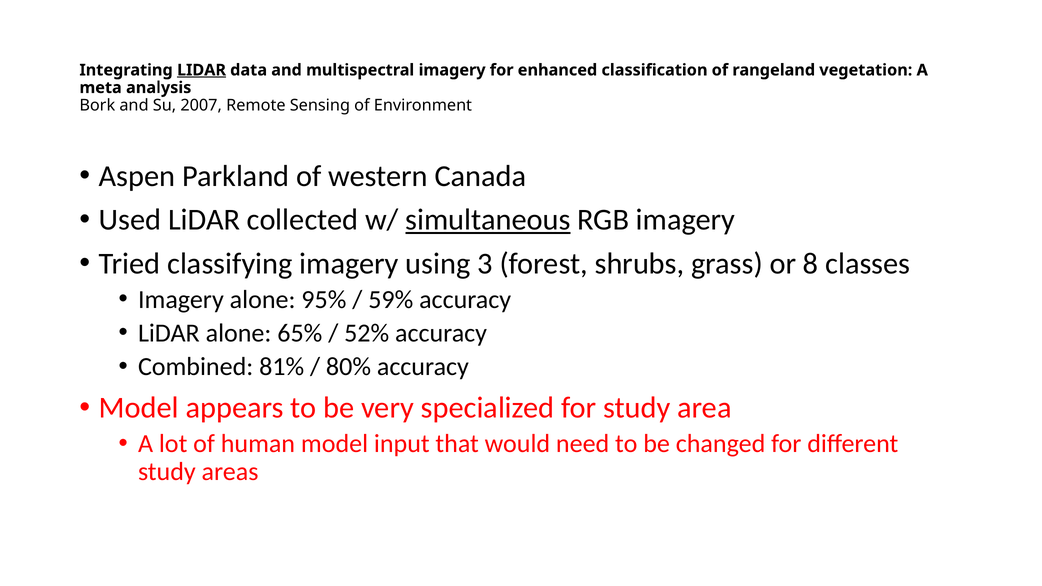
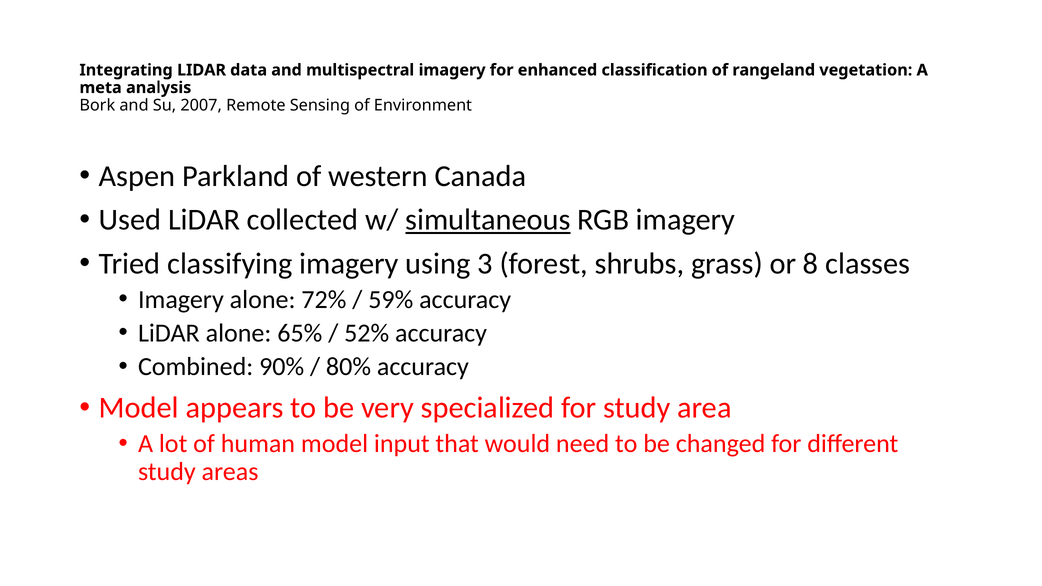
LIDAR at (202, 70) underline: present -> none
95%: 95% -> 72%
81%: 81% -> 90%
